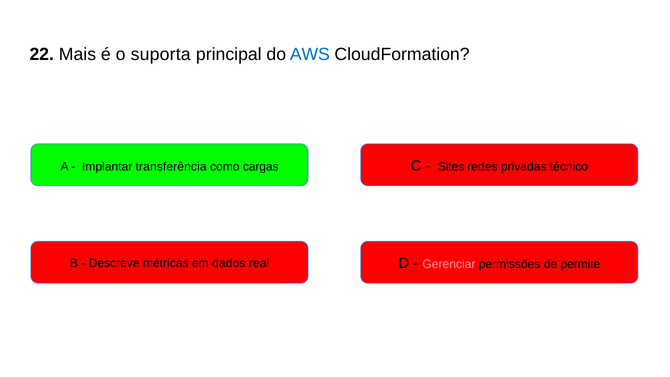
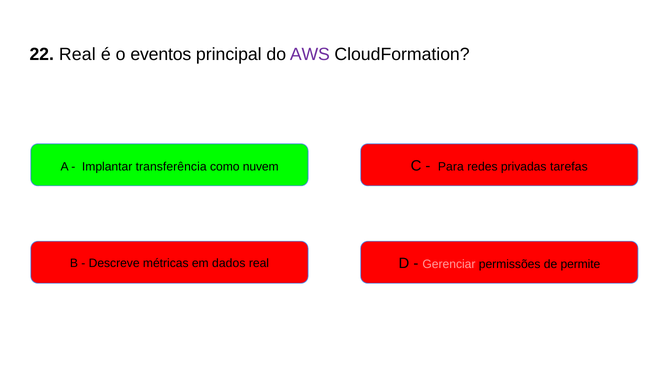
22 Mais: Mais -> Real
suporta: suporta -> eventos
AWS colour: blue -> purple
Sites: Sites -> Para
técnico: técnico -> tarefas
cargas: cargas -> nuvem
